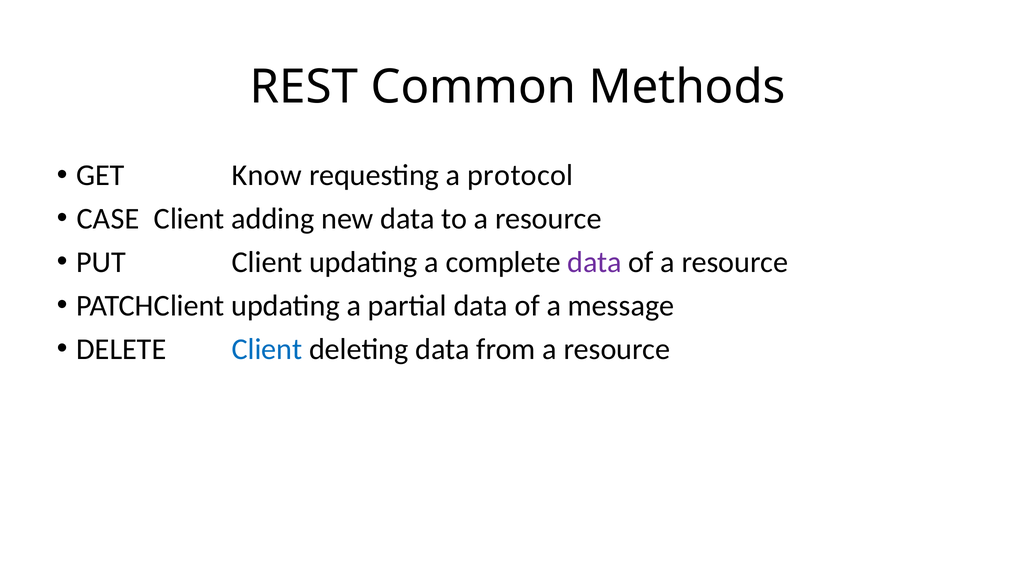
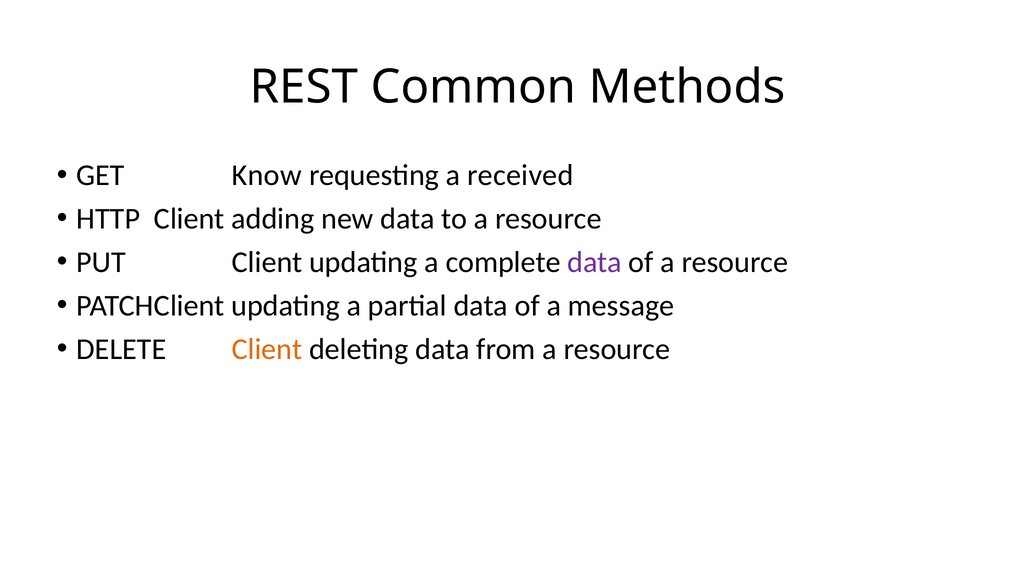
protocol: protocol -> received
CASE: CASE -> HTTP
Client at (267, 349) colour: blue -> orange
